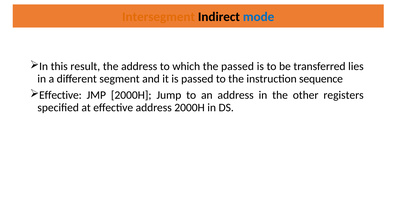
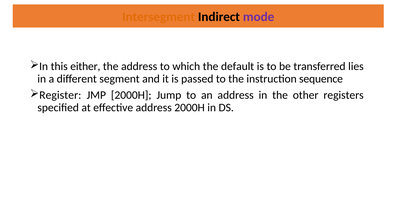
mode colour: blue -> purple
result: result -> either
the passed: passed -> default
Effective at (60, 95): Effective -> Register
